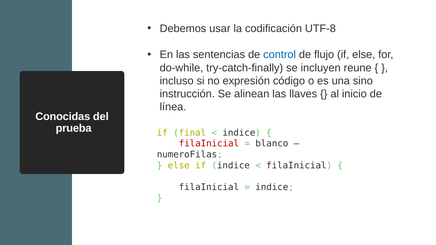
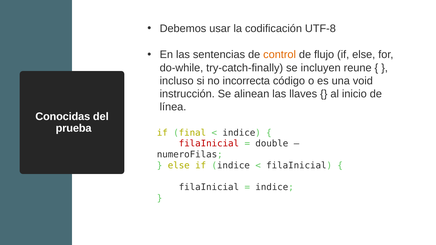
control colour: blue -> orange
expresión: expresión -> incorrecta
sino: sino -> void
blanco: blanco -> double
